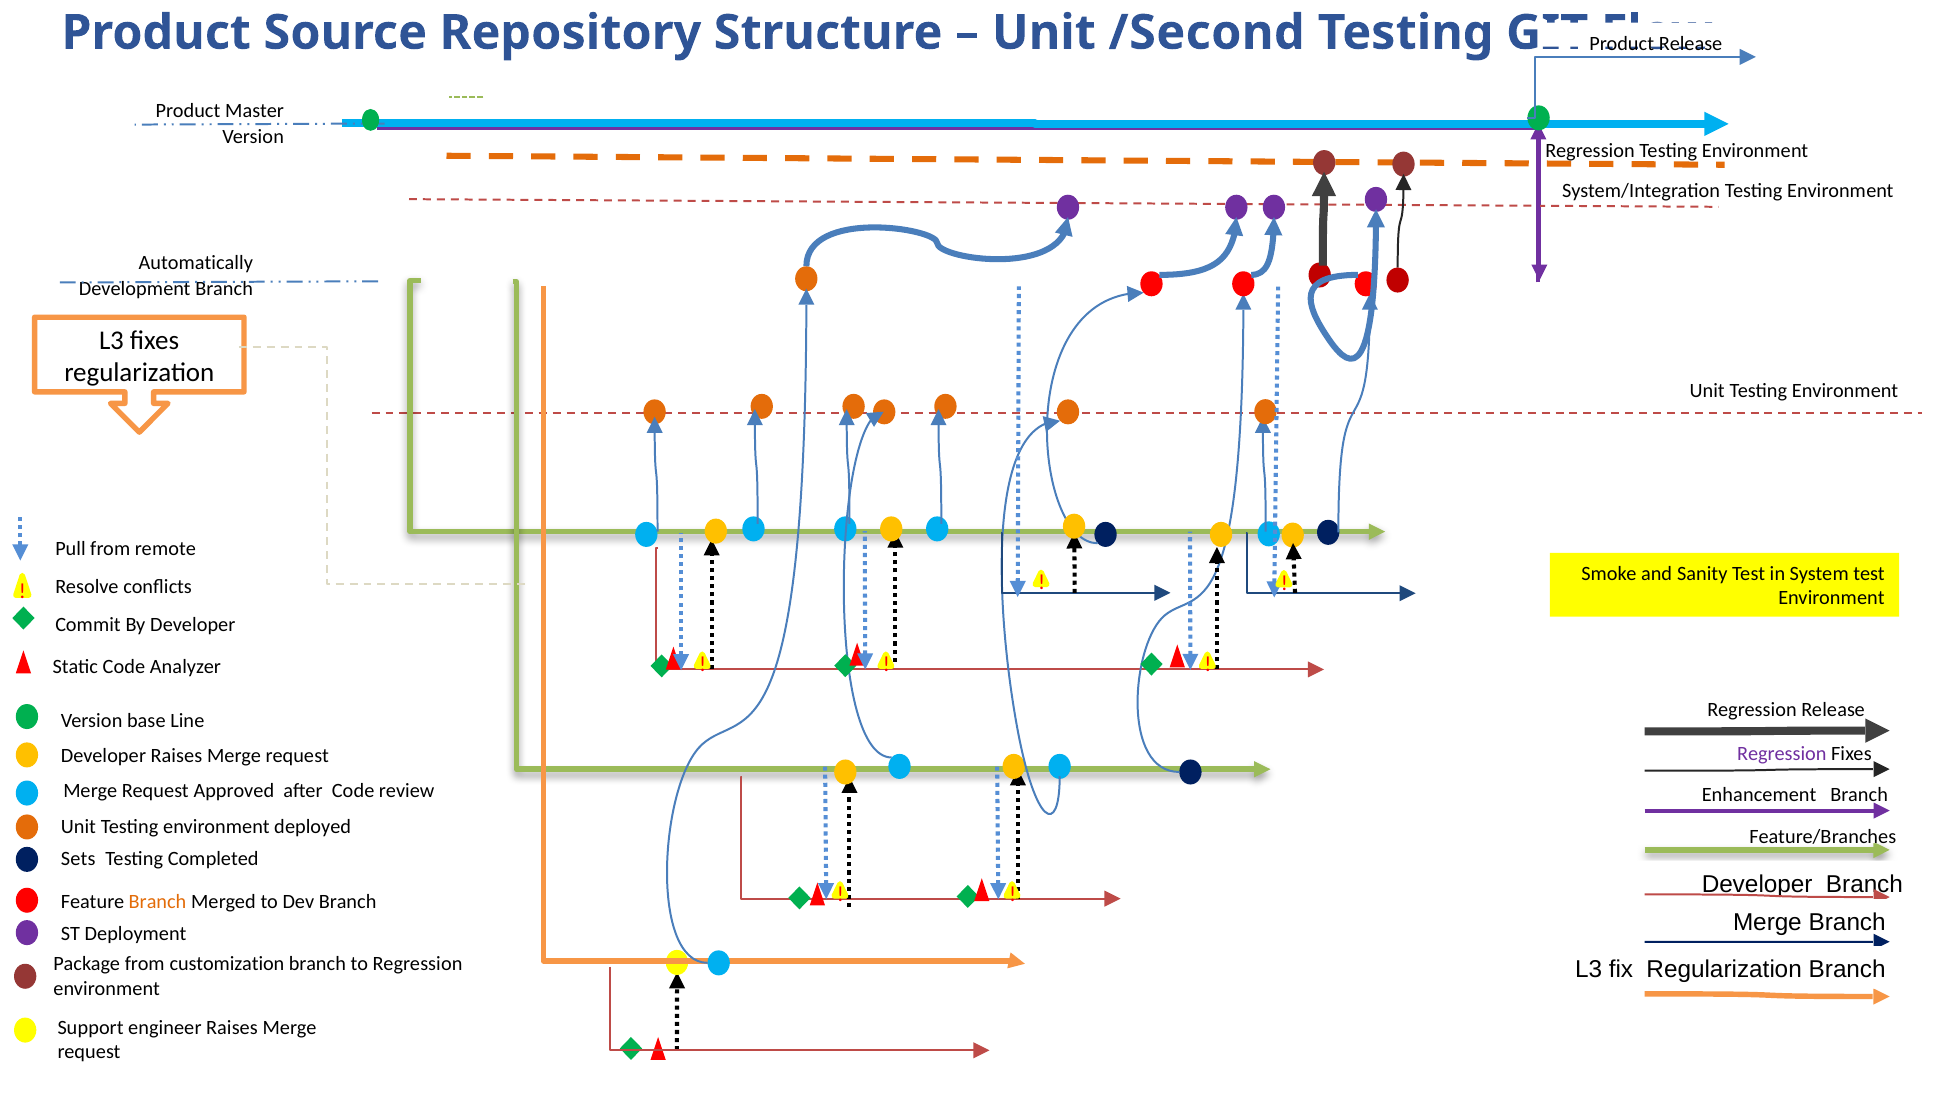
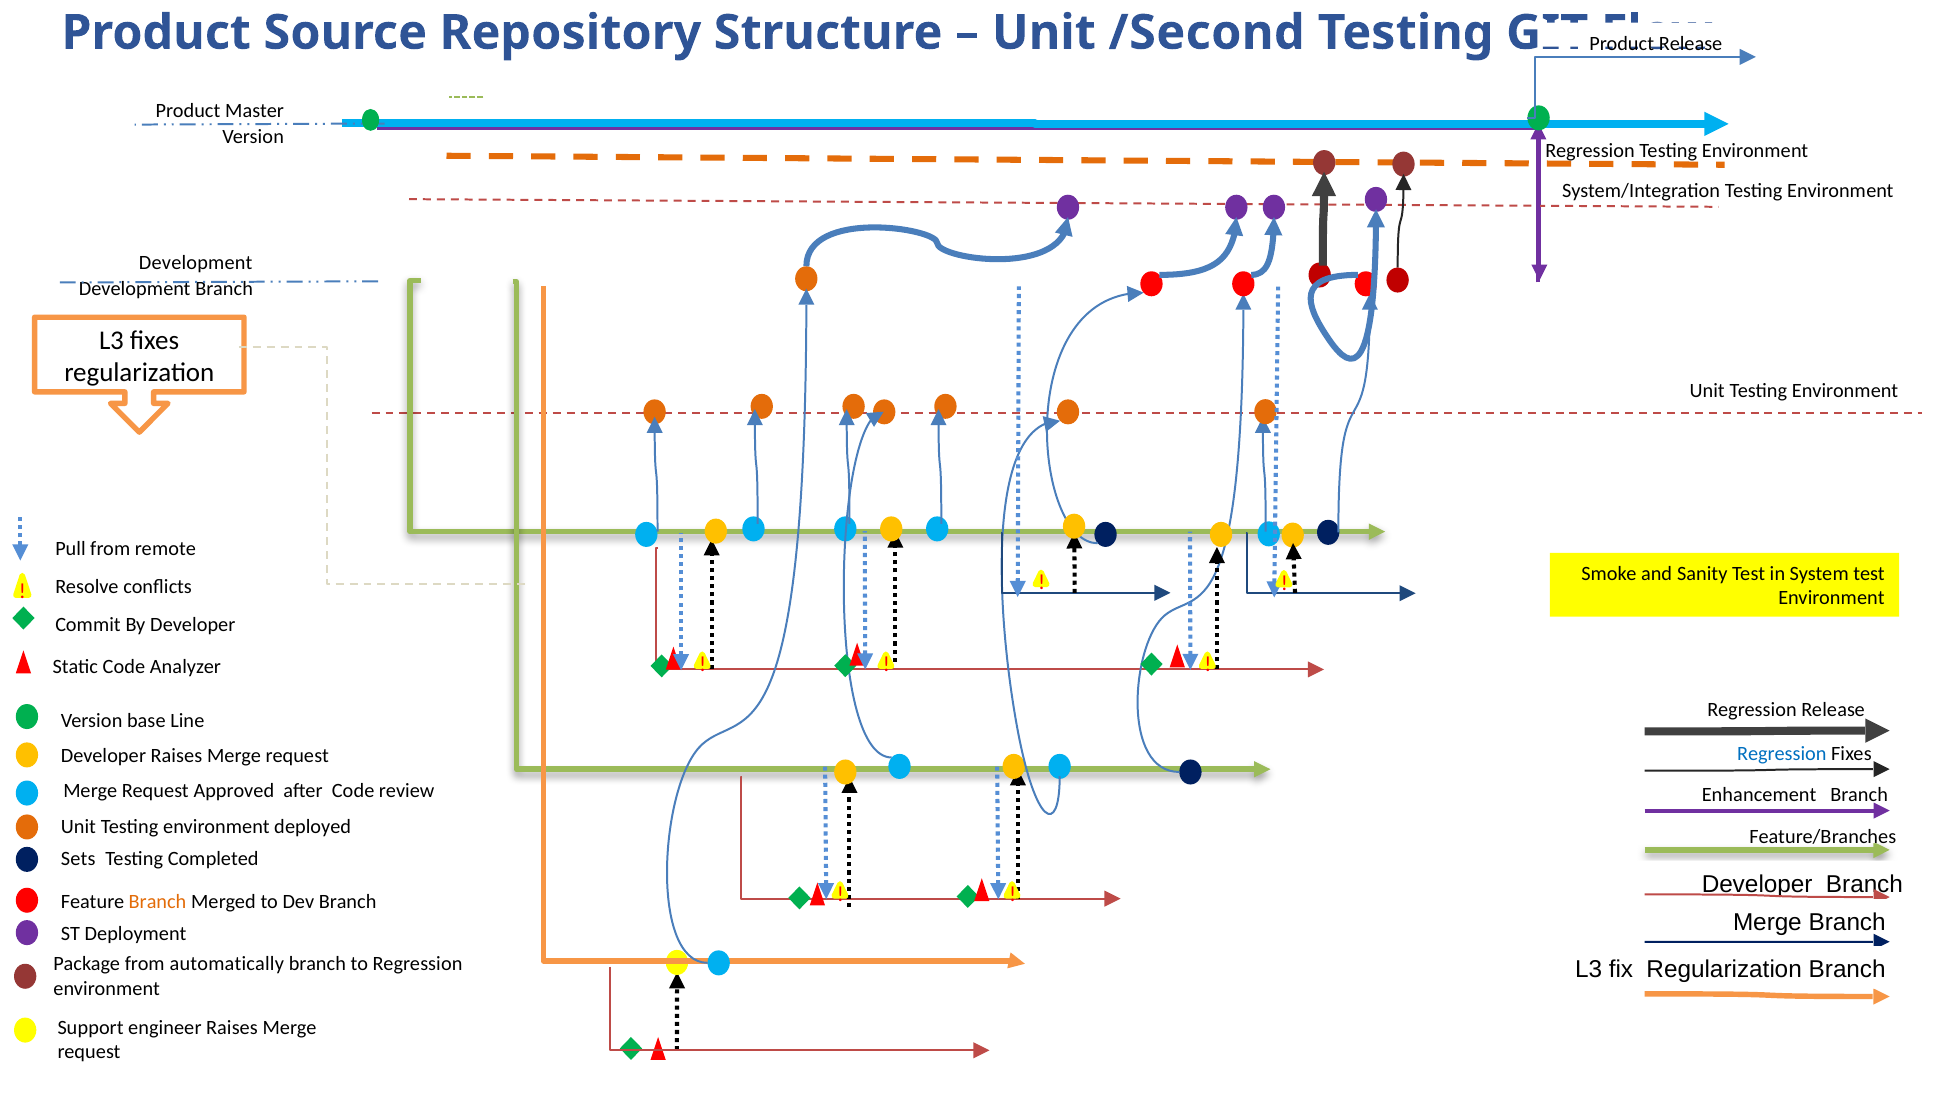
Automatically at (196, 263): Automatically -> Development
Regression at (1782, 754) colour: purple -> blue
customization: customization -> automatically
